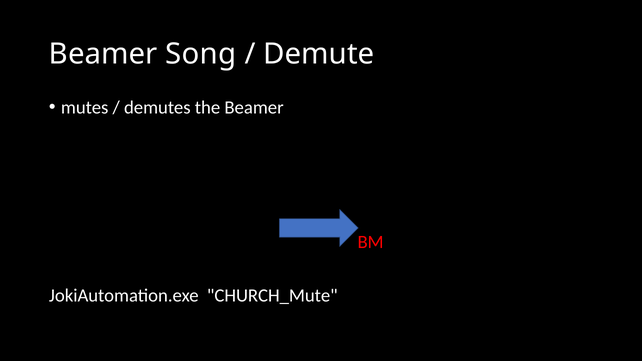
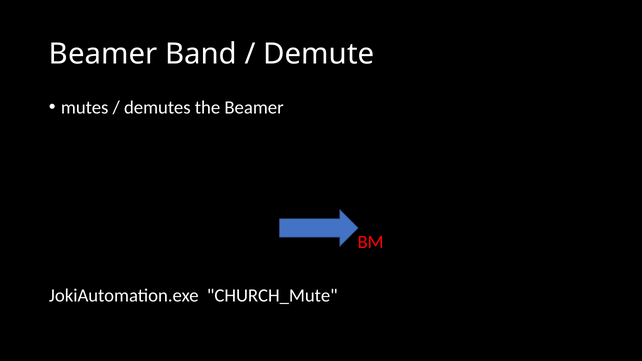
Song: Song -> Band
